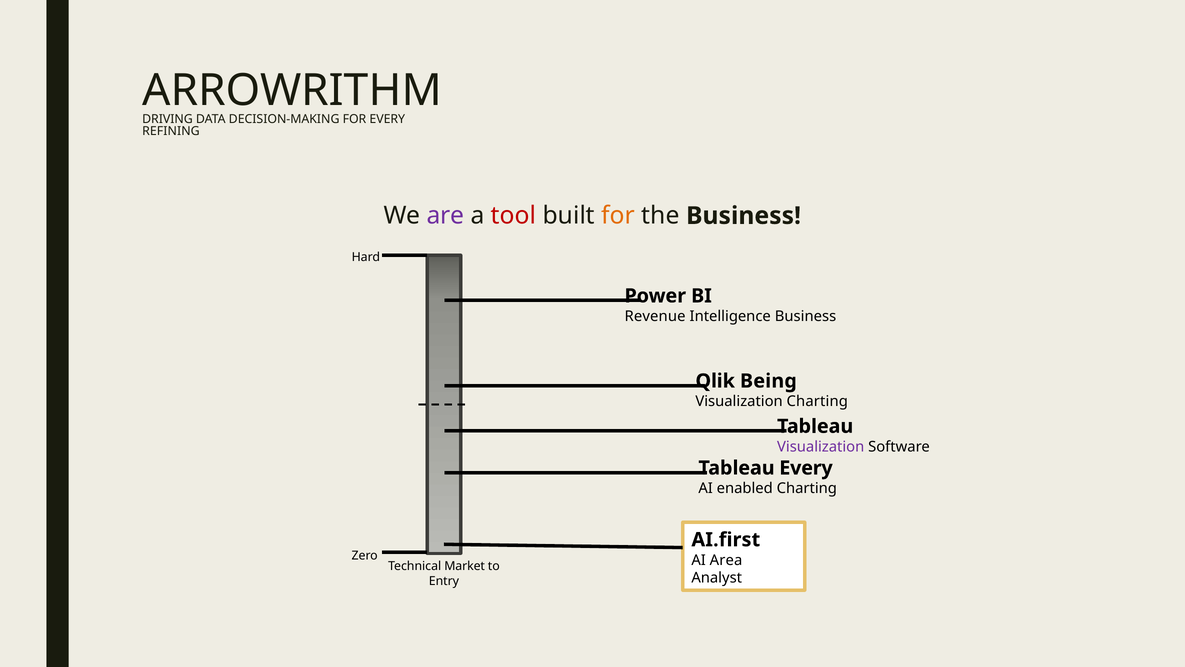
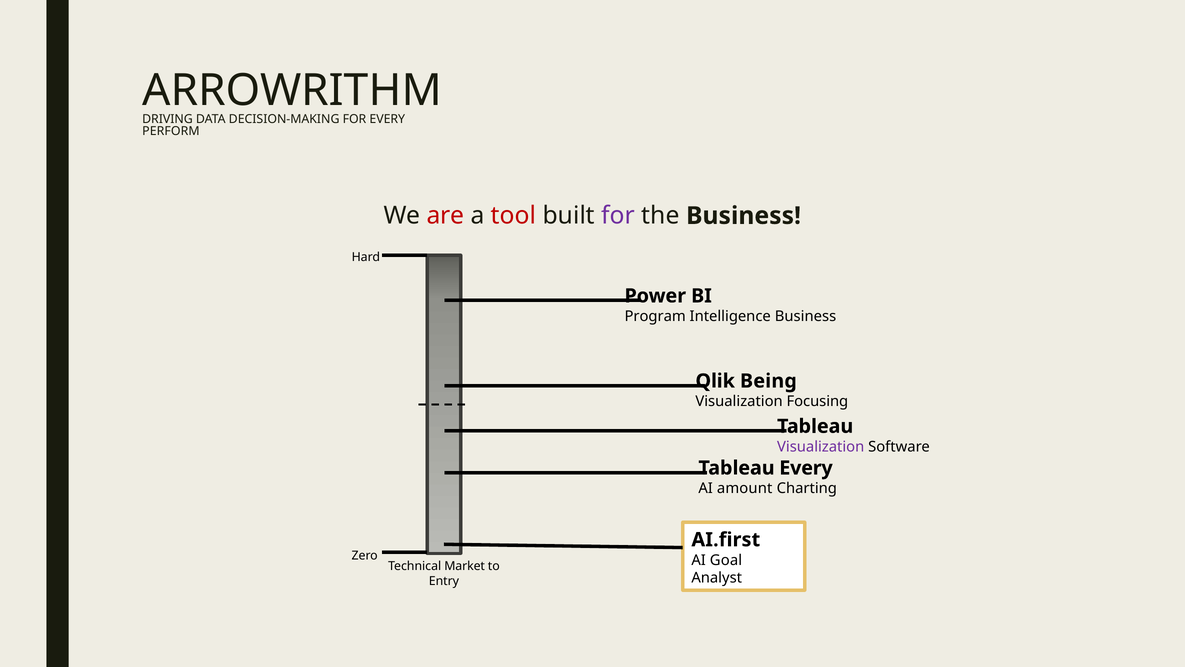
REFINING: REFINING -> PERFORM
are colour: purple -> red
for at (618, 216) colour: orange -> purple
Revenue: Revenue -> Program
Visualization Charting: Charting -> Focusing
enabled: enabled -> amount
Area: Area -> Goal
